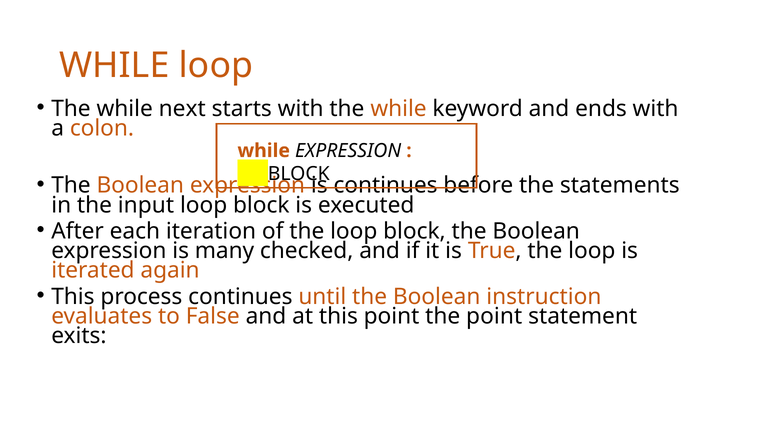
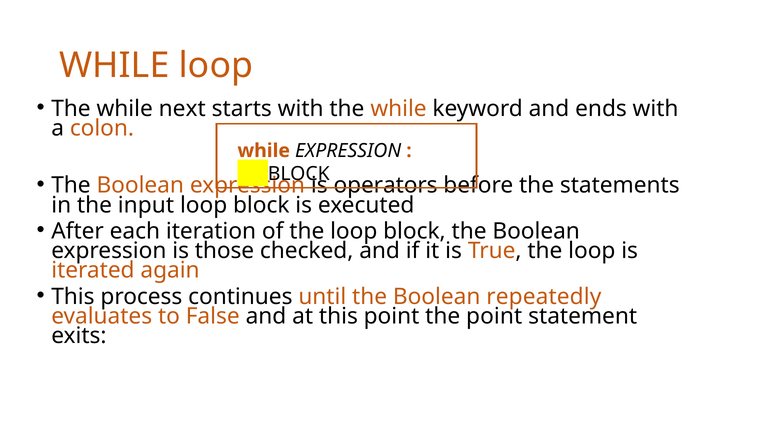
continues at (386, 185): continues -> operators
many: many -> those
instruction: instruction -> repeatedly
